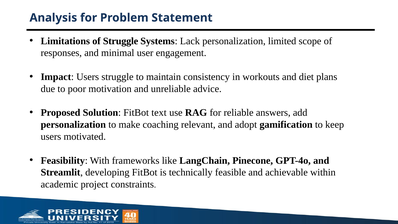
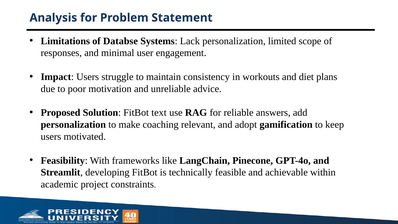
of Struggle: Struggle -> Databse
